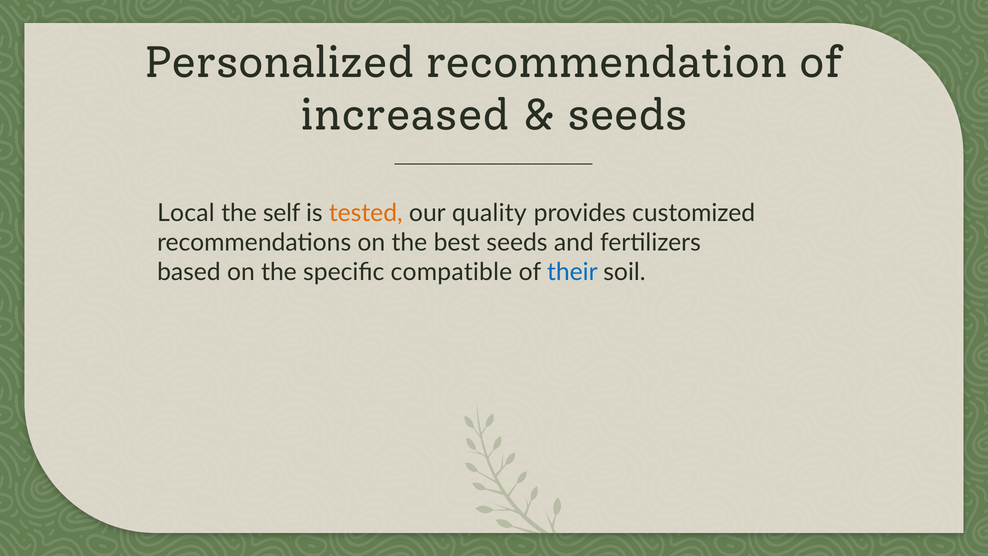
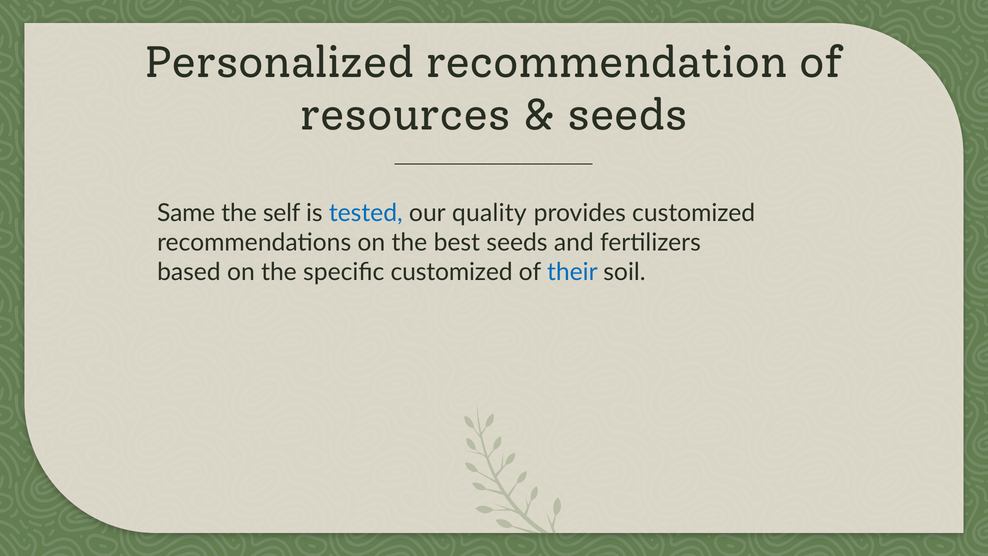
increased: increased -> resources
Local: Local -> Same
tested colour: orange -> blue
specific compatible: compatible -> customized
